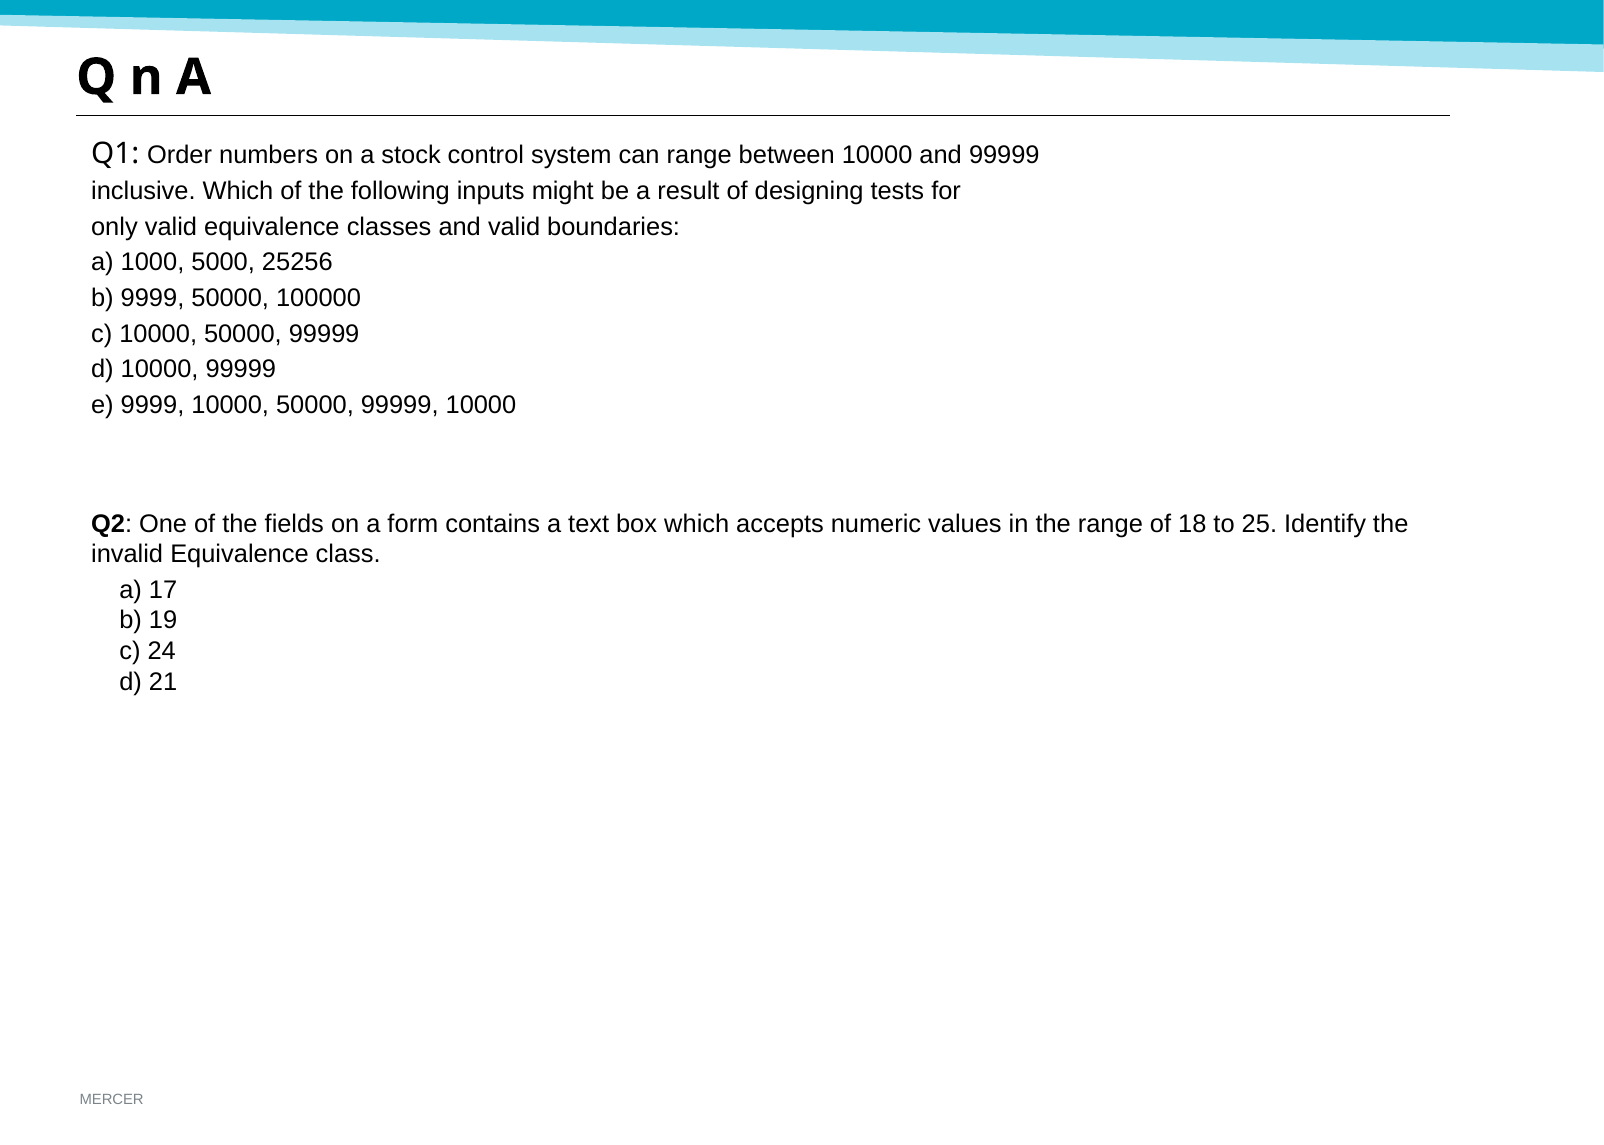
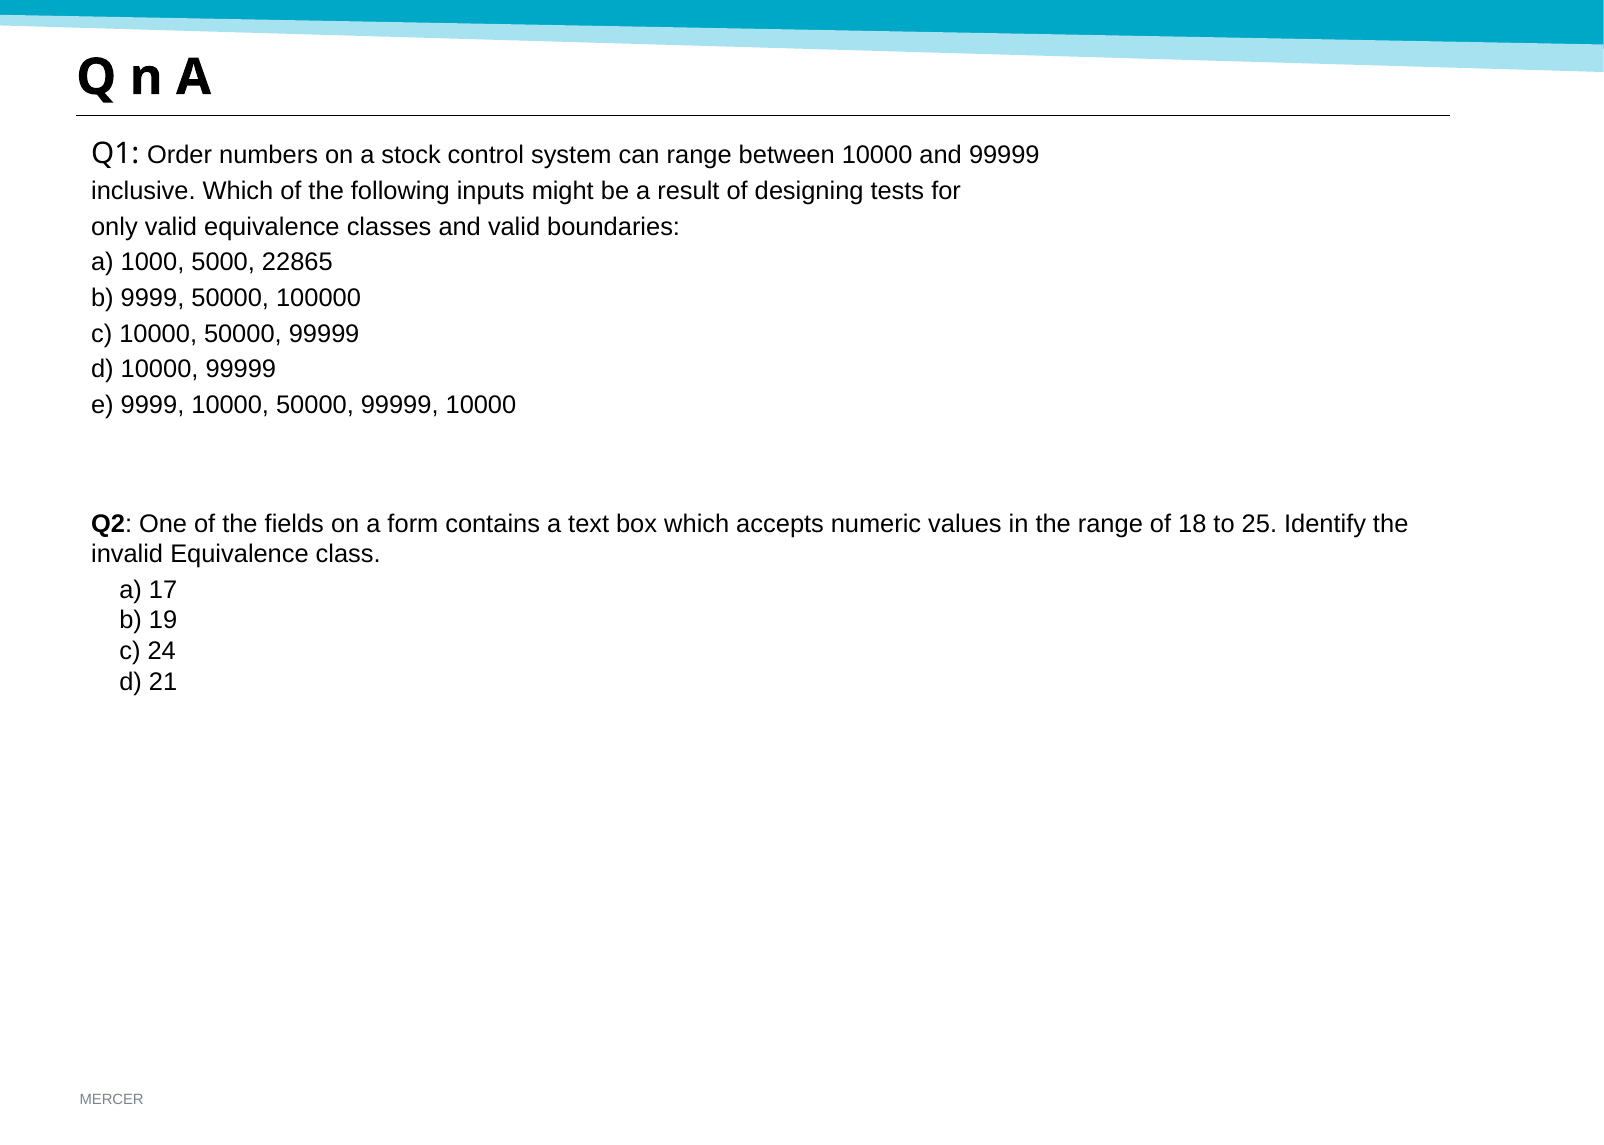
25256: 25256 -> 22865
